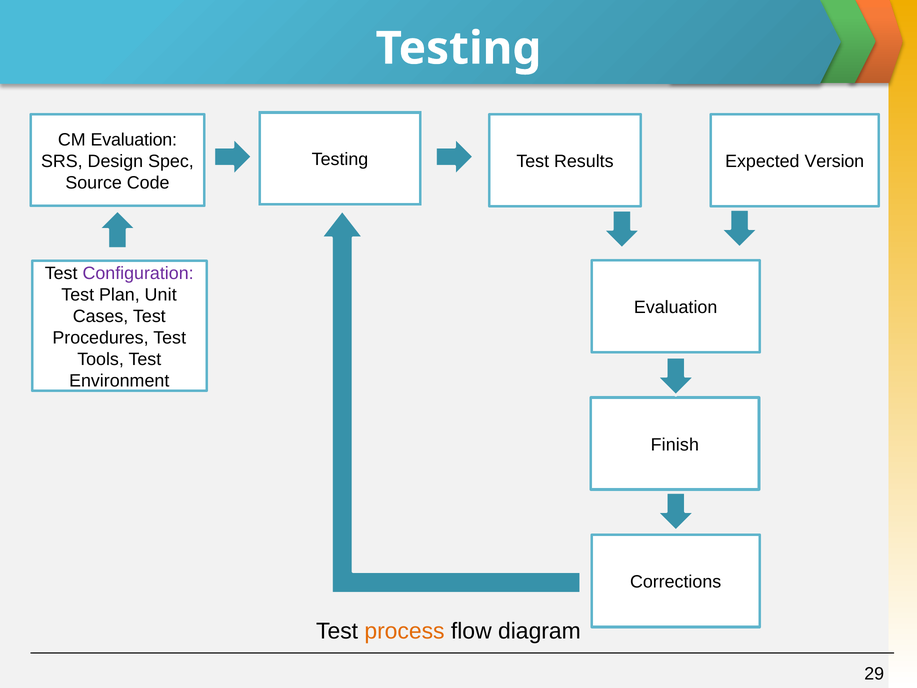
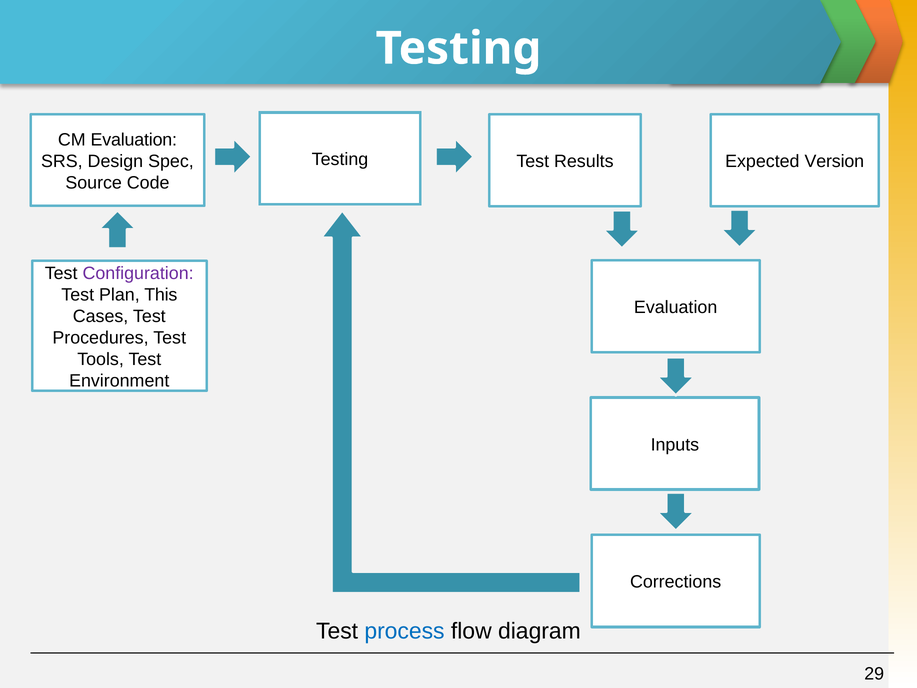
Unit: Unit -> This
Finish: Finish -> Inputs
process colour: orange -> blue
